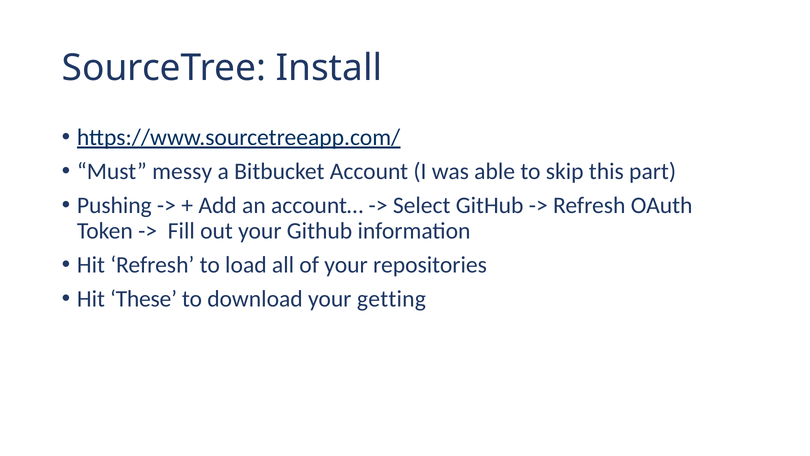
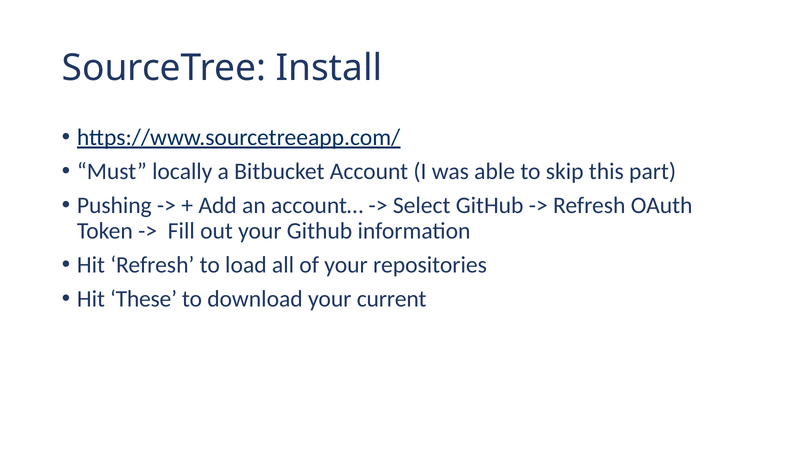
messy: messy -> locally
getting: getting -> current
